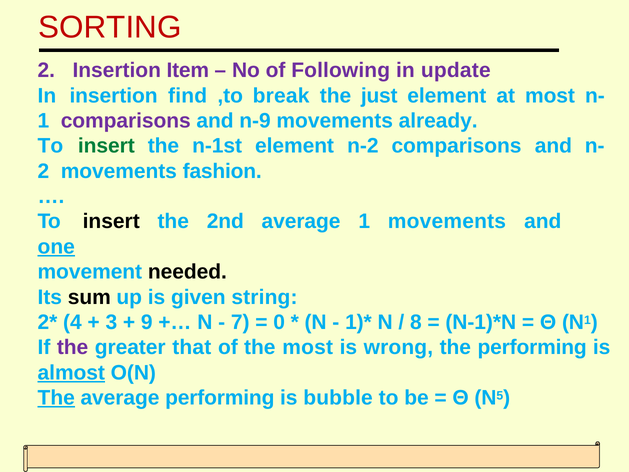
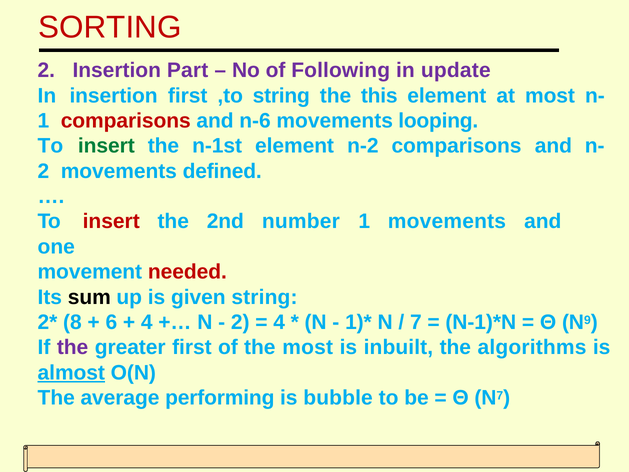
Item: Item -> Part
insertion find: find -> first
,to break: break -> string
just: just -> this
comparisons at (126, 121) colour: purple -> red
n-9: n-9 -> n-6
already: already -> looping
fashion: fashion -> defined
insert at (111, 221) colour: black -> red
2nd average: average -> number
one underline: present -> none
needed colour: black -> red
4: 4 -> 8
3: 3 -> 6
9 at (147, 322): 9 -> 4
7 at (240, 322): 7 -> 2
0 at (279, 322): 0 -> 4
8 at (416, 322): 8 -> 7
N 1: 1 -> 9
greater that: that -> first
wrong: wrong -> inbuilt
the performing: performing -> algorithms
The at (56, 398) underline: present -> none
N 5: 5 -> 7
